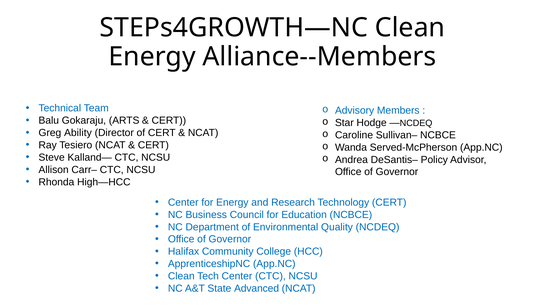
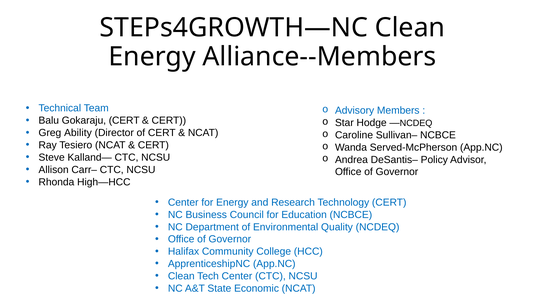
Gokaraju ARTS: ARTS -> CERT
Advanced: Advanced -> Economic
